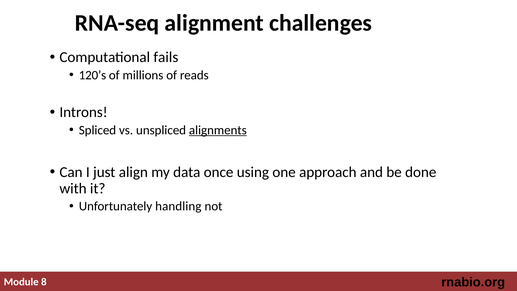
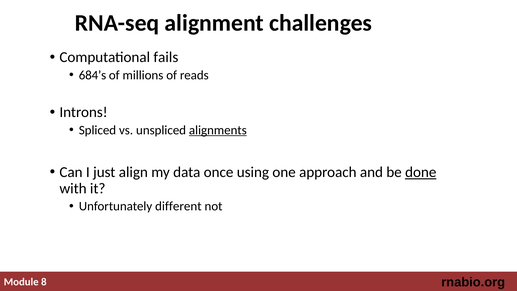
120’s: 120’s -> 684’s
done underline: none -> present
handling: handling -> different
